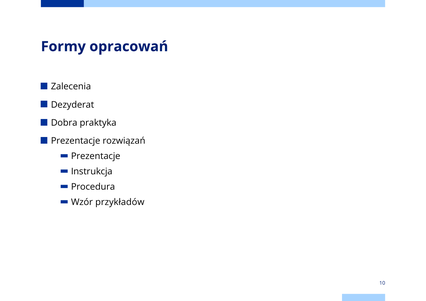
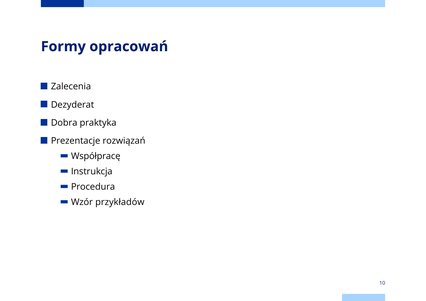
Prezentacje at (96, 156): Prezentacje -> Współpracę
